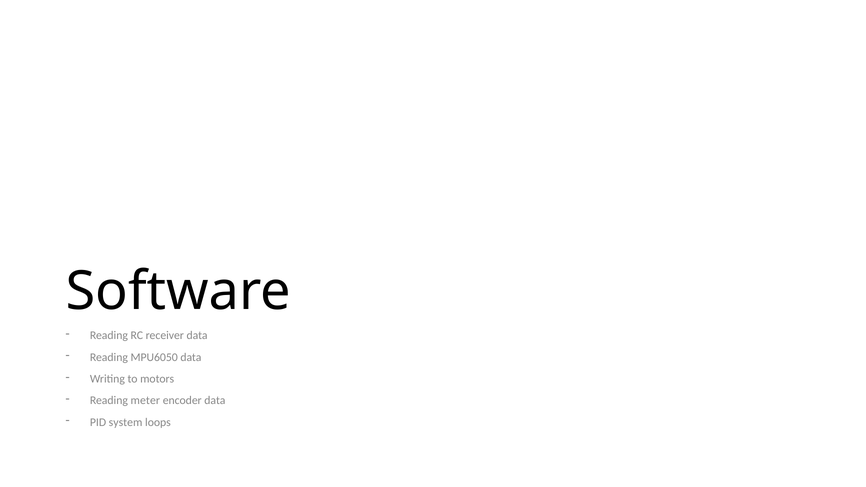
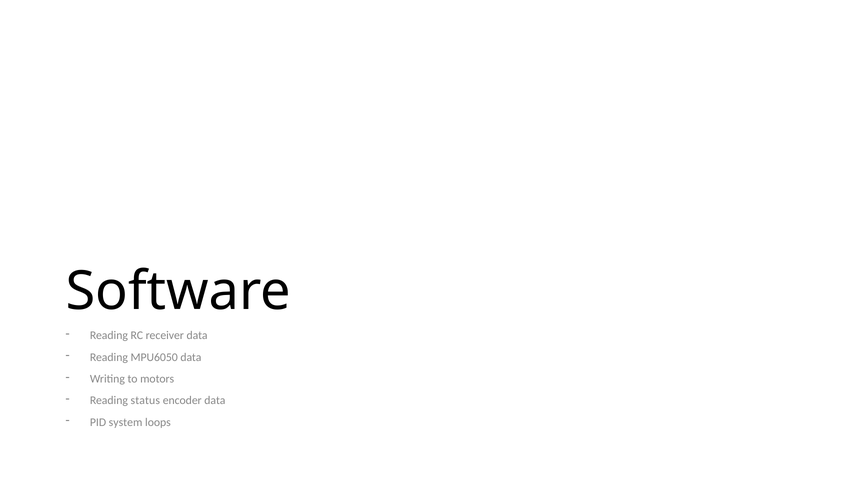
meter: meter -> status
